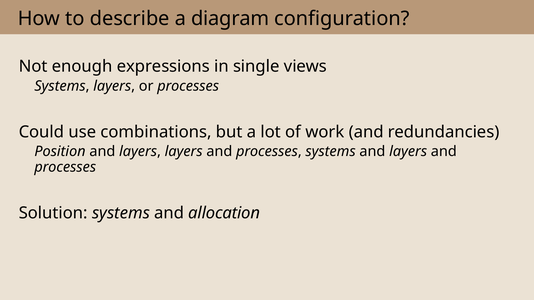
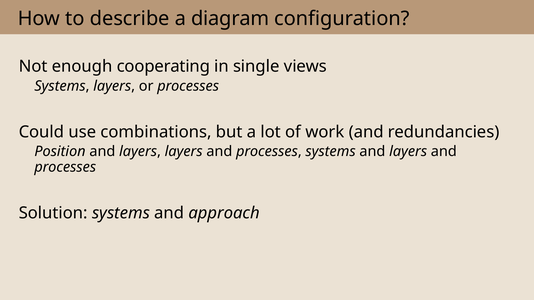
expressions: expressions -> cooperating
allocation: allocation -> approach
